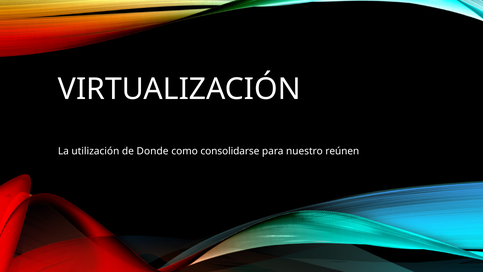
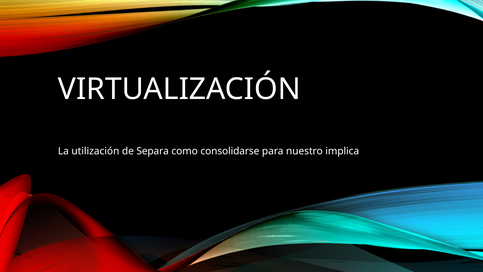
Donde: Donde -> Separa
reúnen: reúnen -> implica
